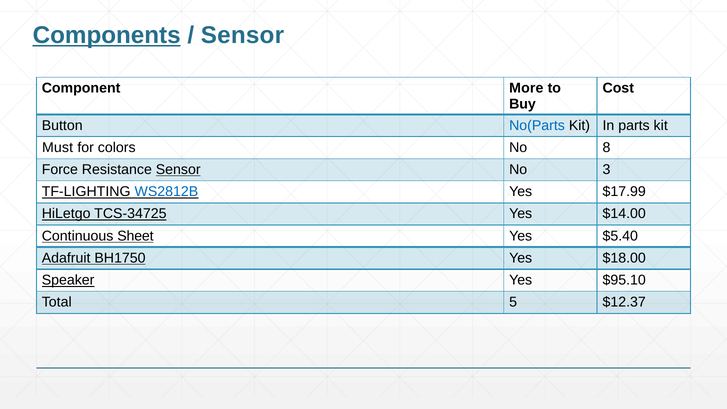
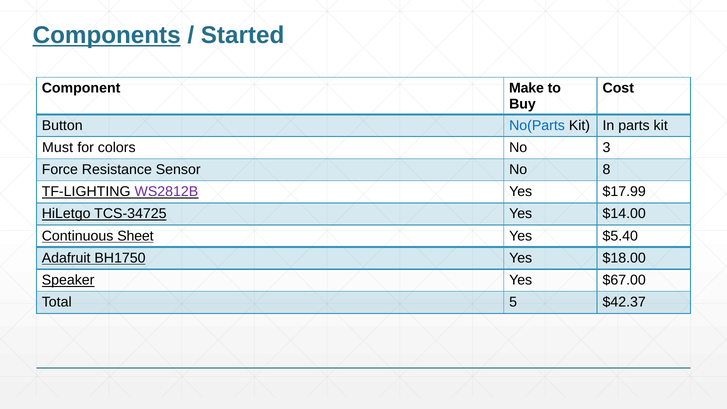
Sensor at (242, 35): Sensor -> Started
More: More -> Make
8: 8 -> 3
Sensor at (178, 170) underline: present -> none
3: 3 -> 8
WS2812B colour: blue -> purple
$95.10: $95.10 -> $67.00
$12.37: $12.37 -> $42.37
